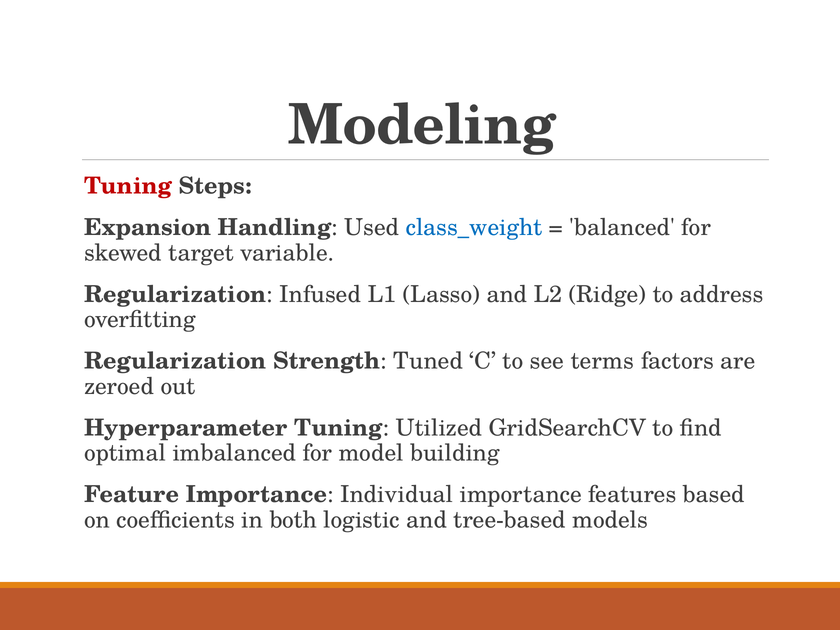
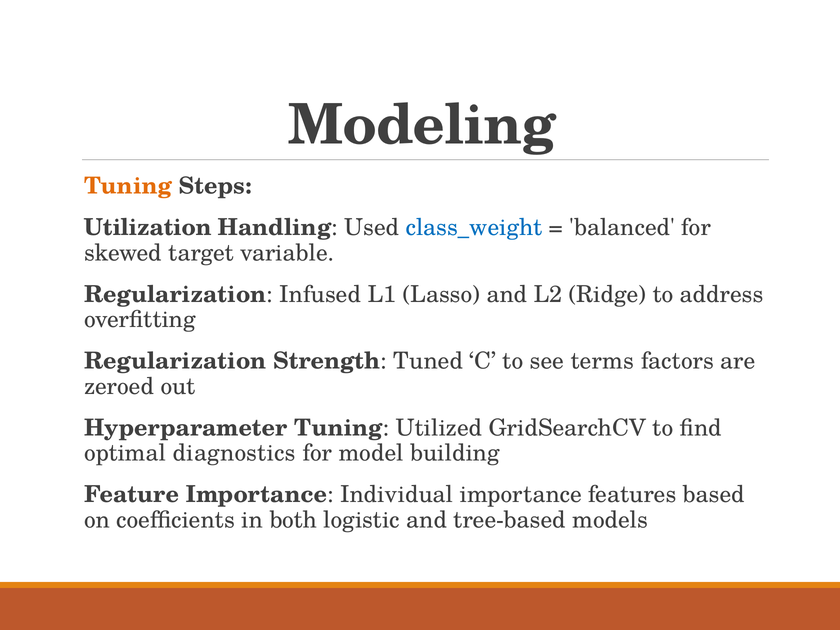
Tuning at (128, 186) colour: red -> orange
Expansion: Expansion -> Utilization
imbalanced: imbalanced -> diagnostics
